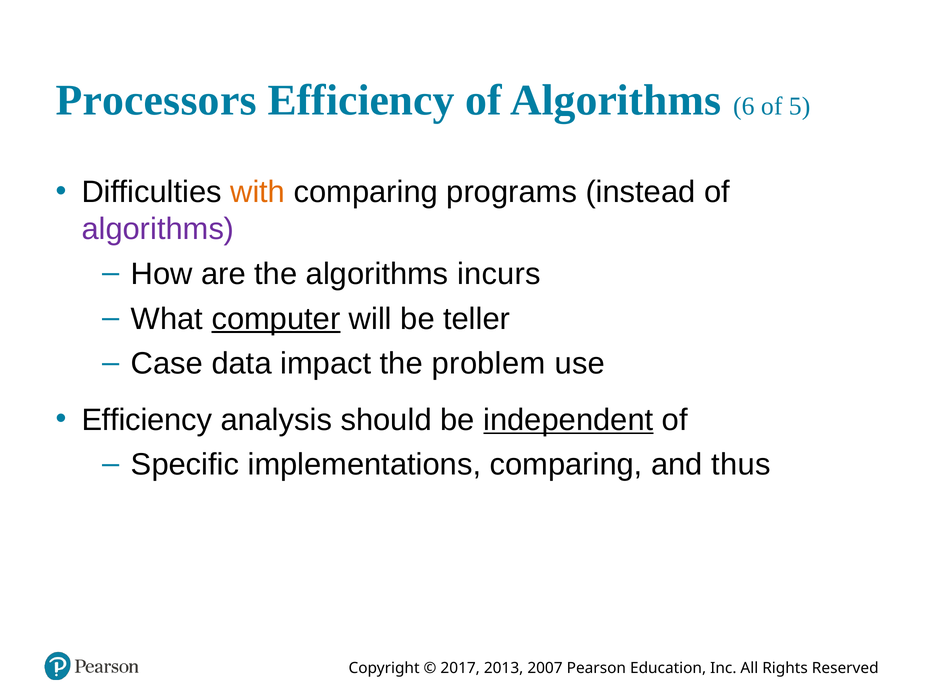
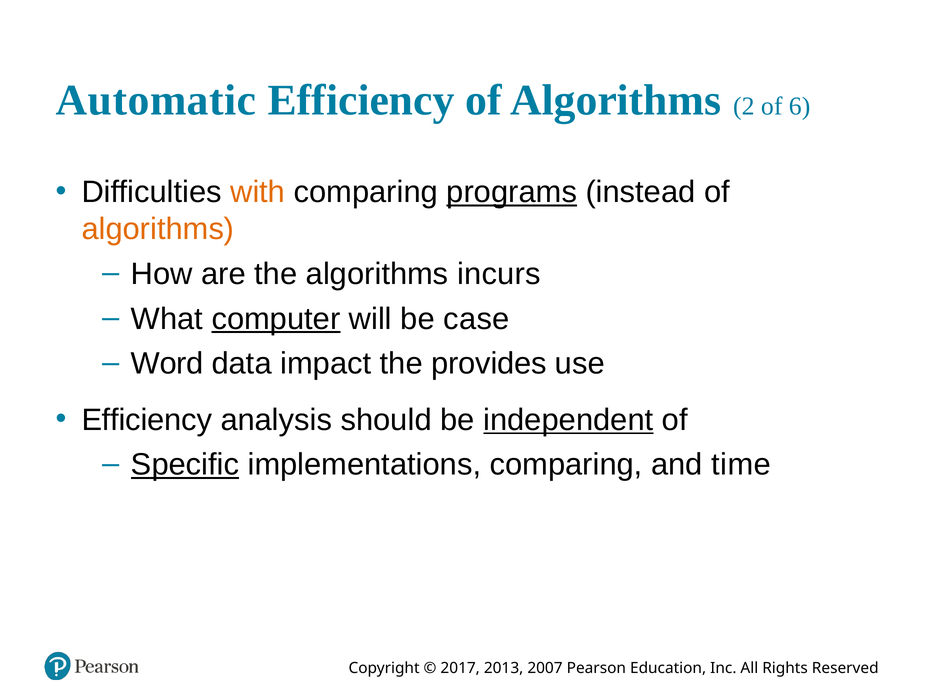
Processors: Processors -> Automatic
6: 6 -> 2
5: 5 -> 6
programs underline: none -> present
algorithms at (158, 229) colour: purple -> orange
teller: teller -> case
Case: Case -> Word
problem: problem -> provides
Specific underline: none -> present
thus: thus -> time
